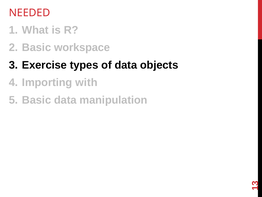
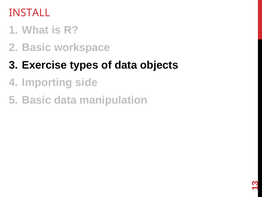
NEEDED: NEEDED -> INSTALL
with: with -> side
